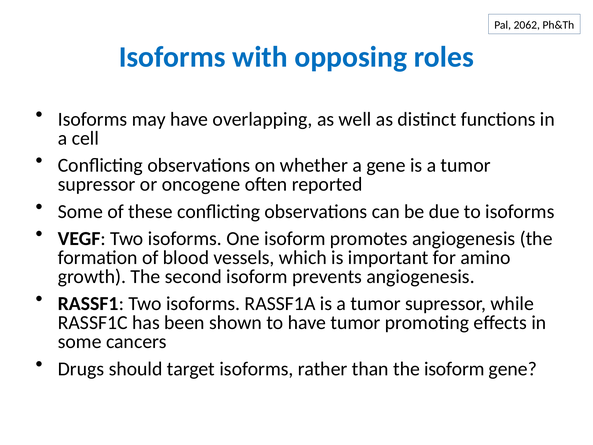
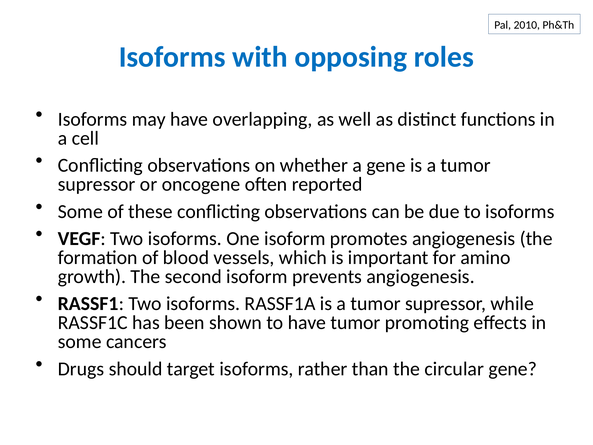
2062: 2062 -> 2010
the isoform: isoform -> circular
